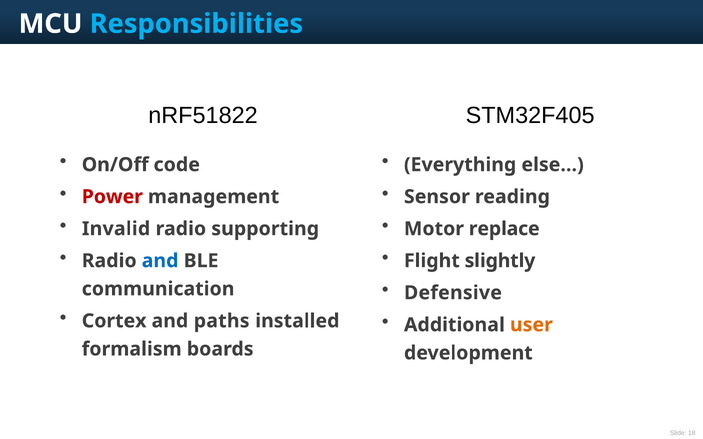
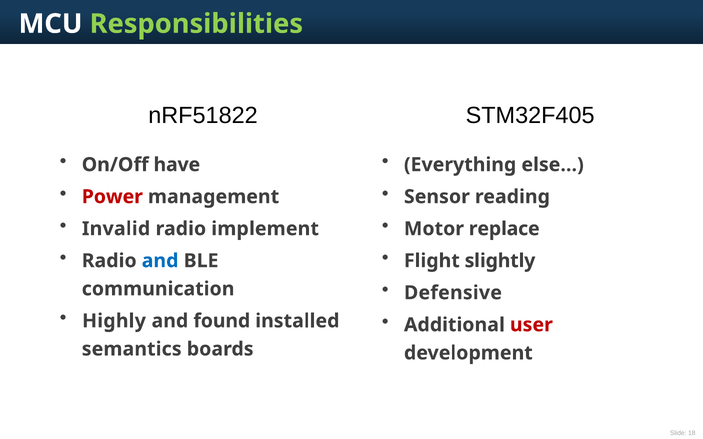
Responsibilities colour: light blue -> light green
code: code -> have
supporting: supporting -> implement
Cortex: Cortex -> Highly
paths: paths -> found
user colour: orange -> red
formalism: formalism -> semantics
